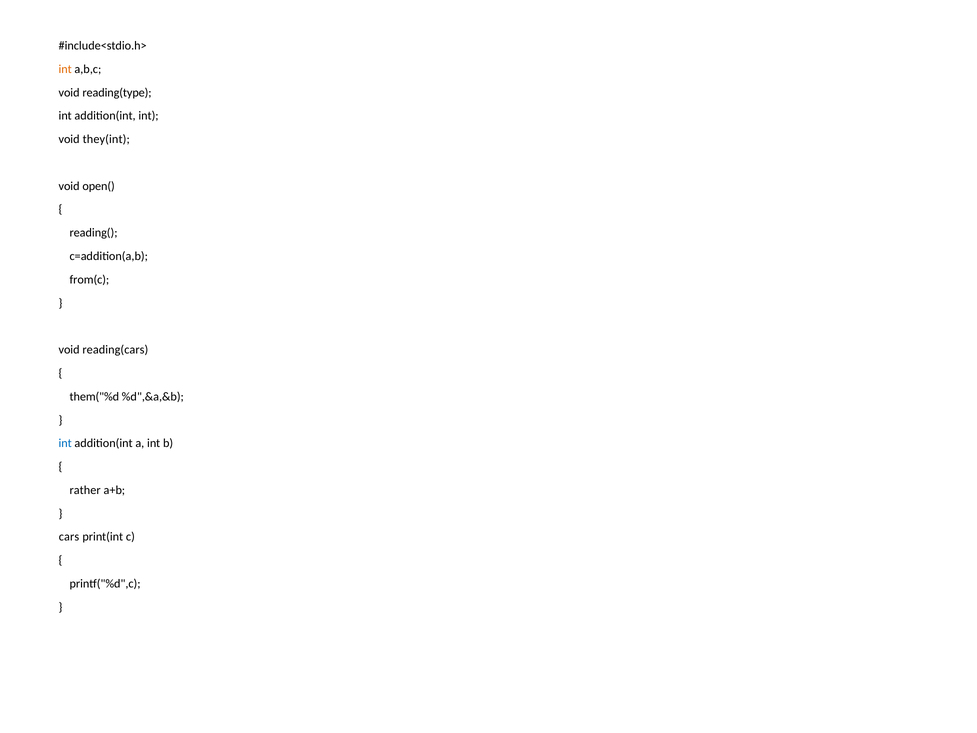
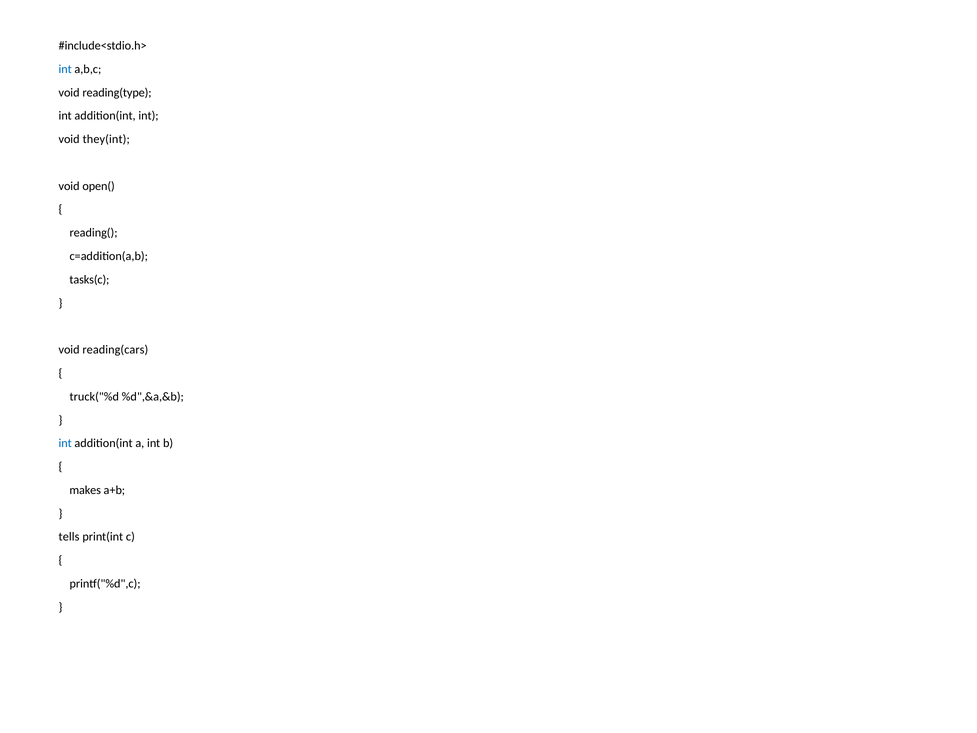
int at (65, 69) colour: orange -> blue
from(c: from(c -> tasks(c
them("%d: them("%d -> truck("%d
rather: rather -> makes
cars: cars -> tells
